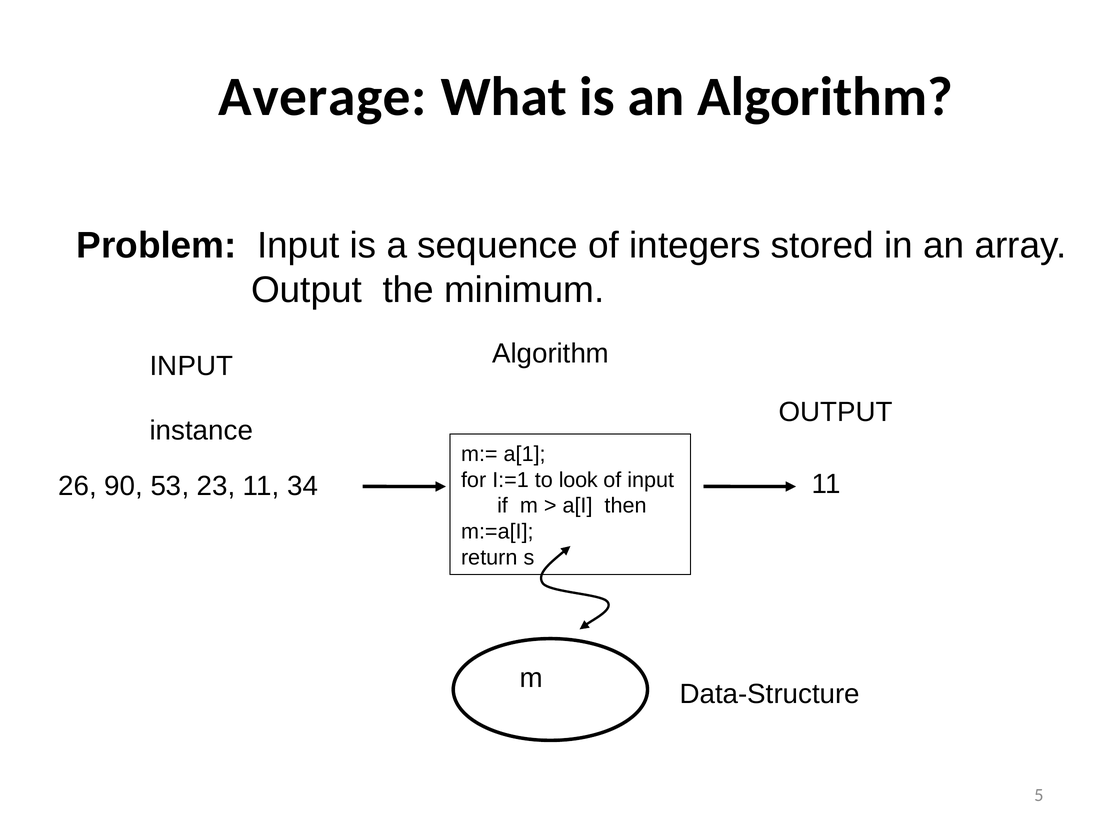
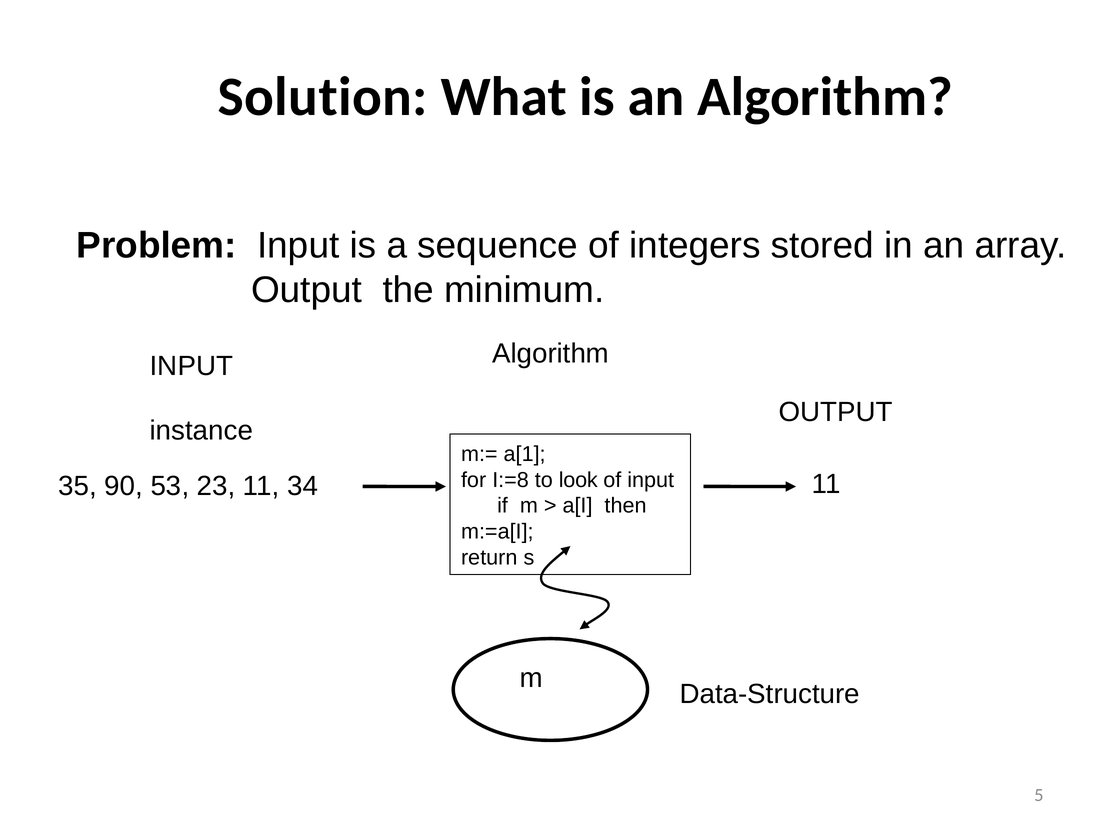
Average: Average -> Solution
I:=1: I:=1 -> I:=8
26: 26 -> 35
